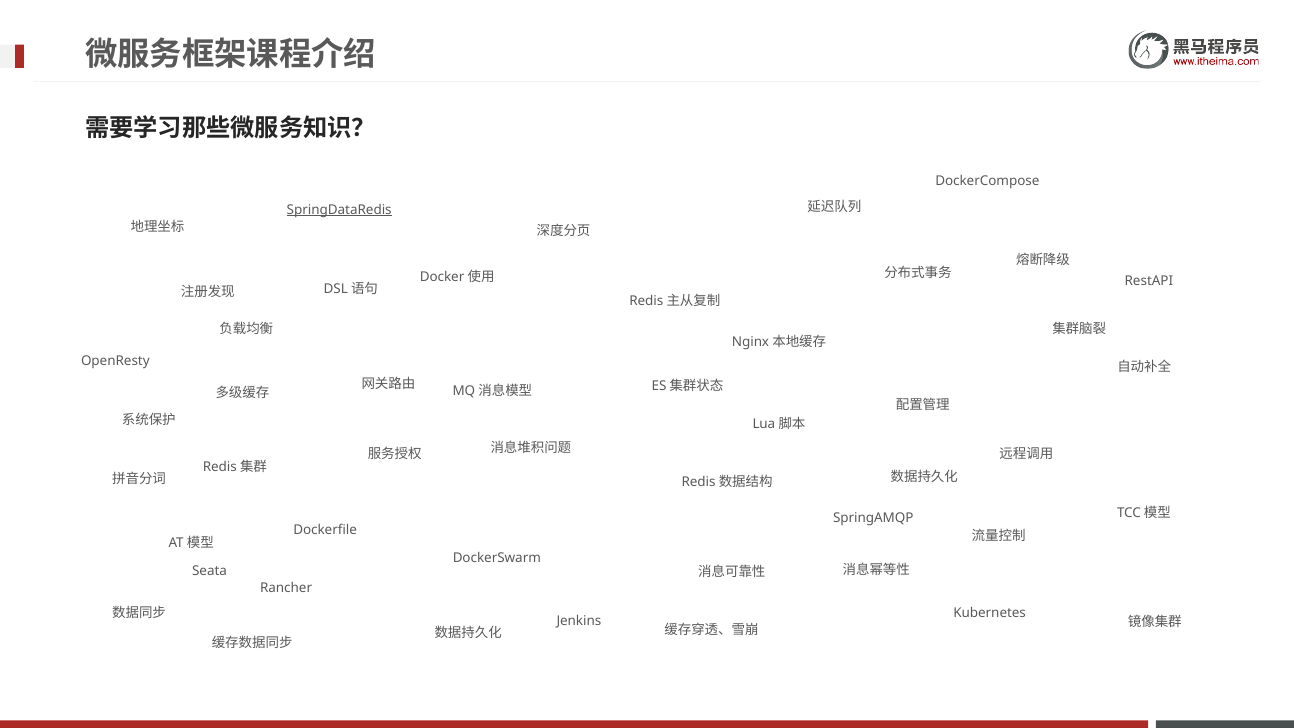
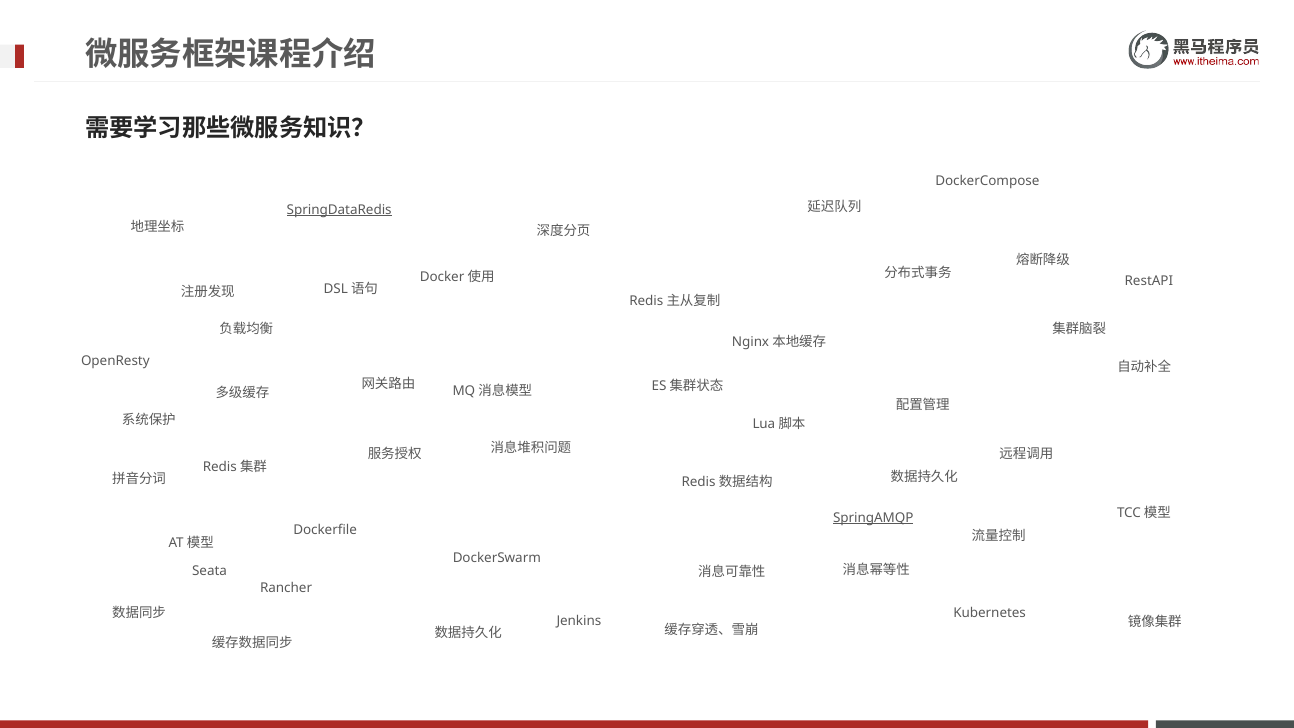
SpringAMQP underline: none -> present
